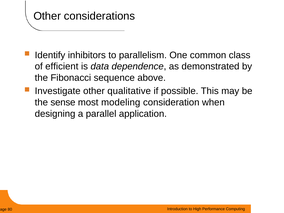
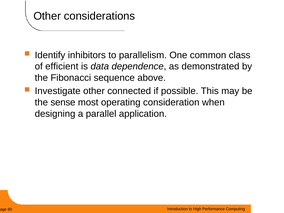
qualitative: qualitative -> connected
modeling: modeling -> operating
